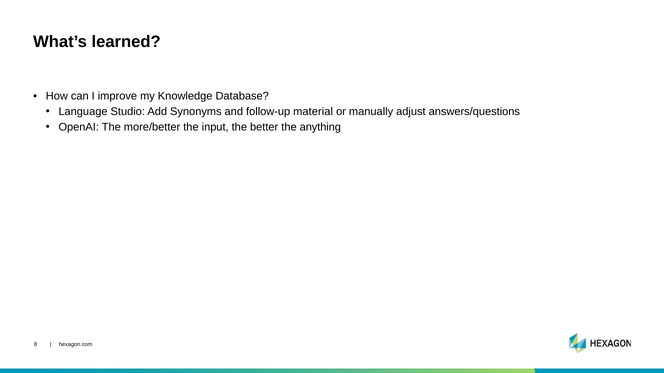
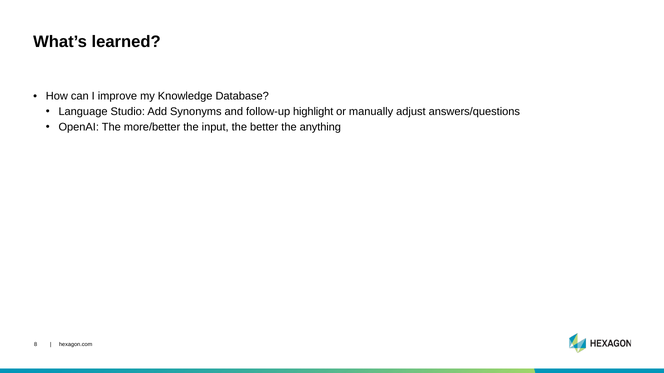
material: material -> highlight
